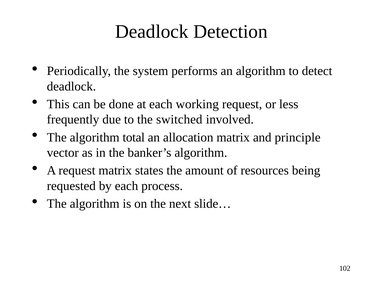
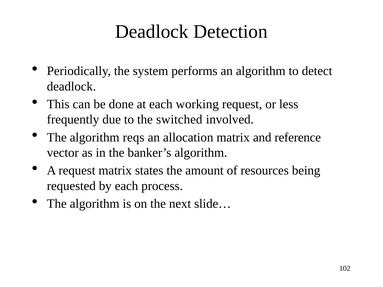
total: total -> reqs
principle: principle -> reference
